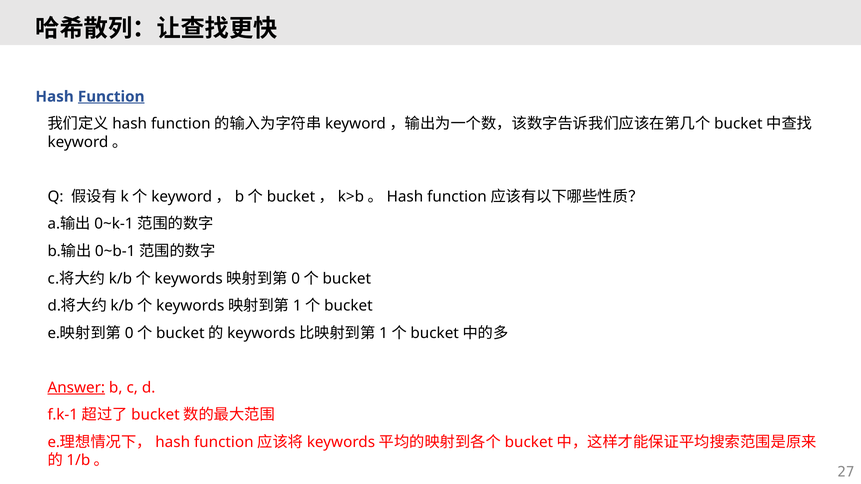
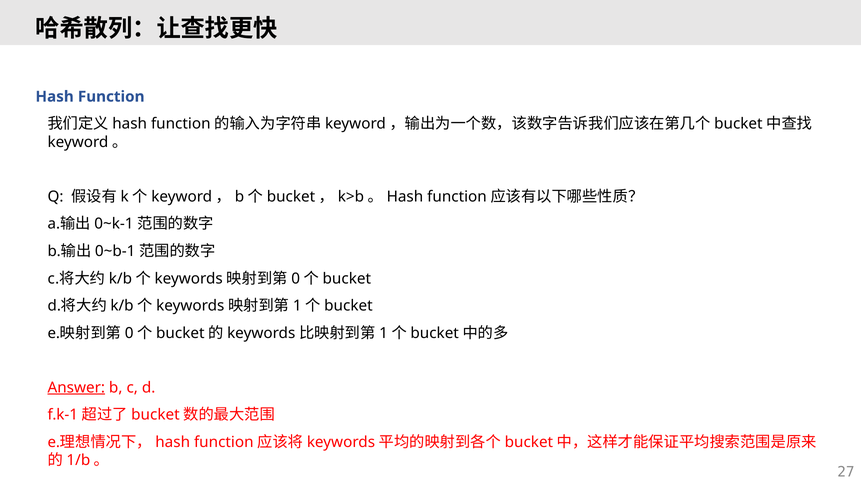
Function underline: present -> none
